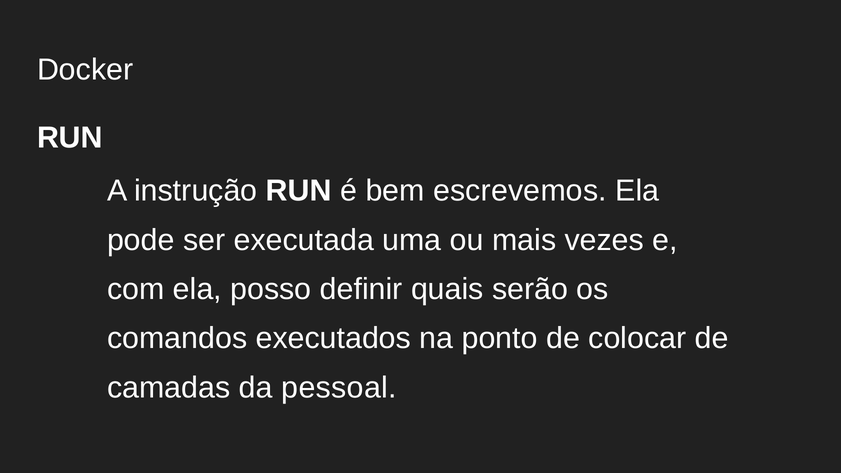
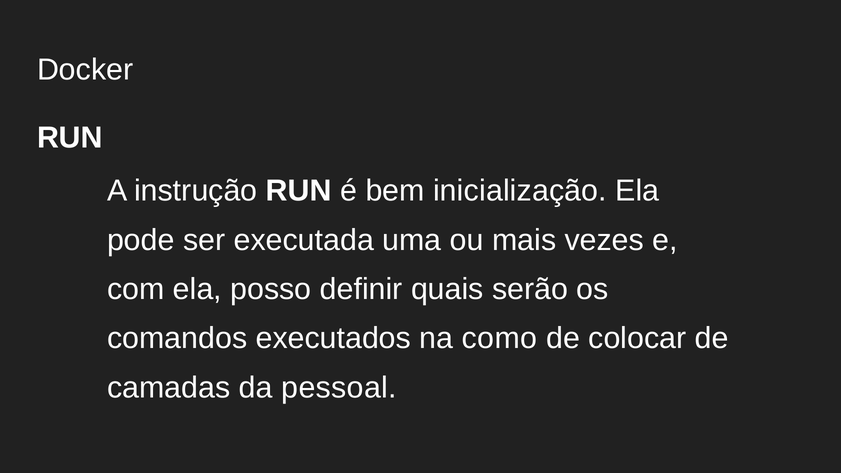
escrevemos: escrevemos -> inicialização
ponto: ponto -> como
